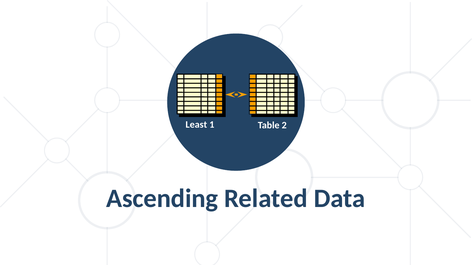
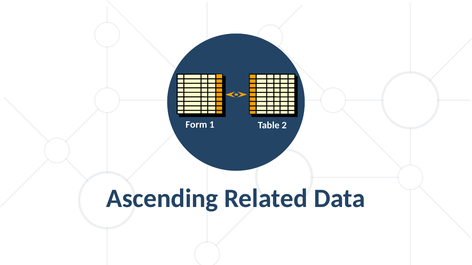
Least: Least -> Form
